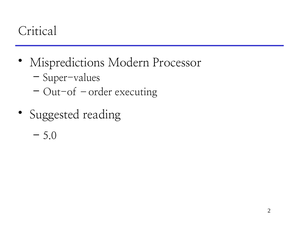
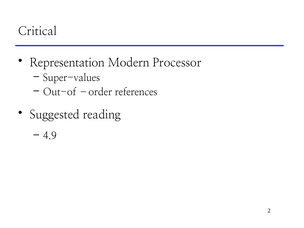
Mispredictions: Mispredictions -> Representation
executing: executing -> references
5.0: 5.0 -> 4.9
